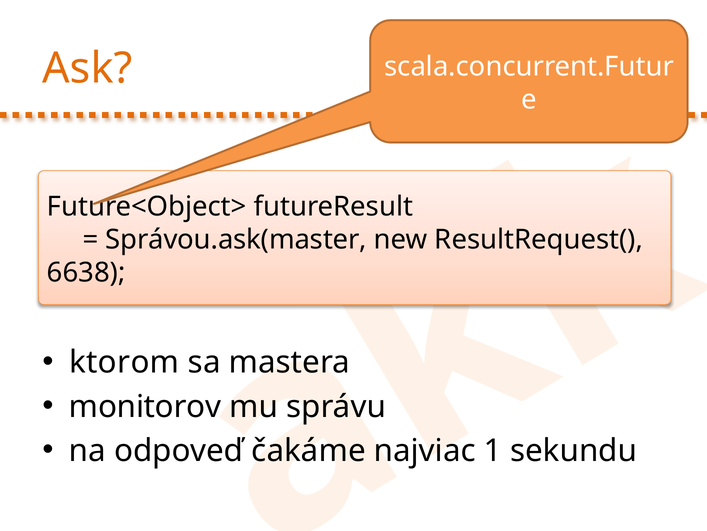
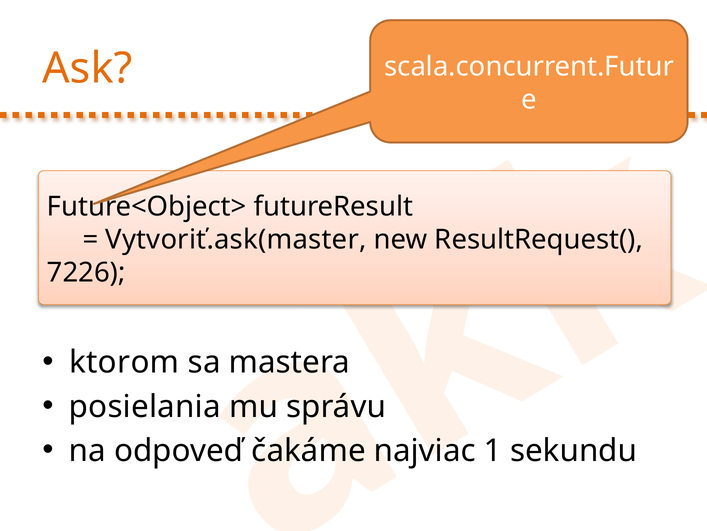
Správou.ask(master: Správou.ask(master -> Vytvoriť.ask(master
6638: 6638 -> 7226
monitorov: monitorov -> posielania
